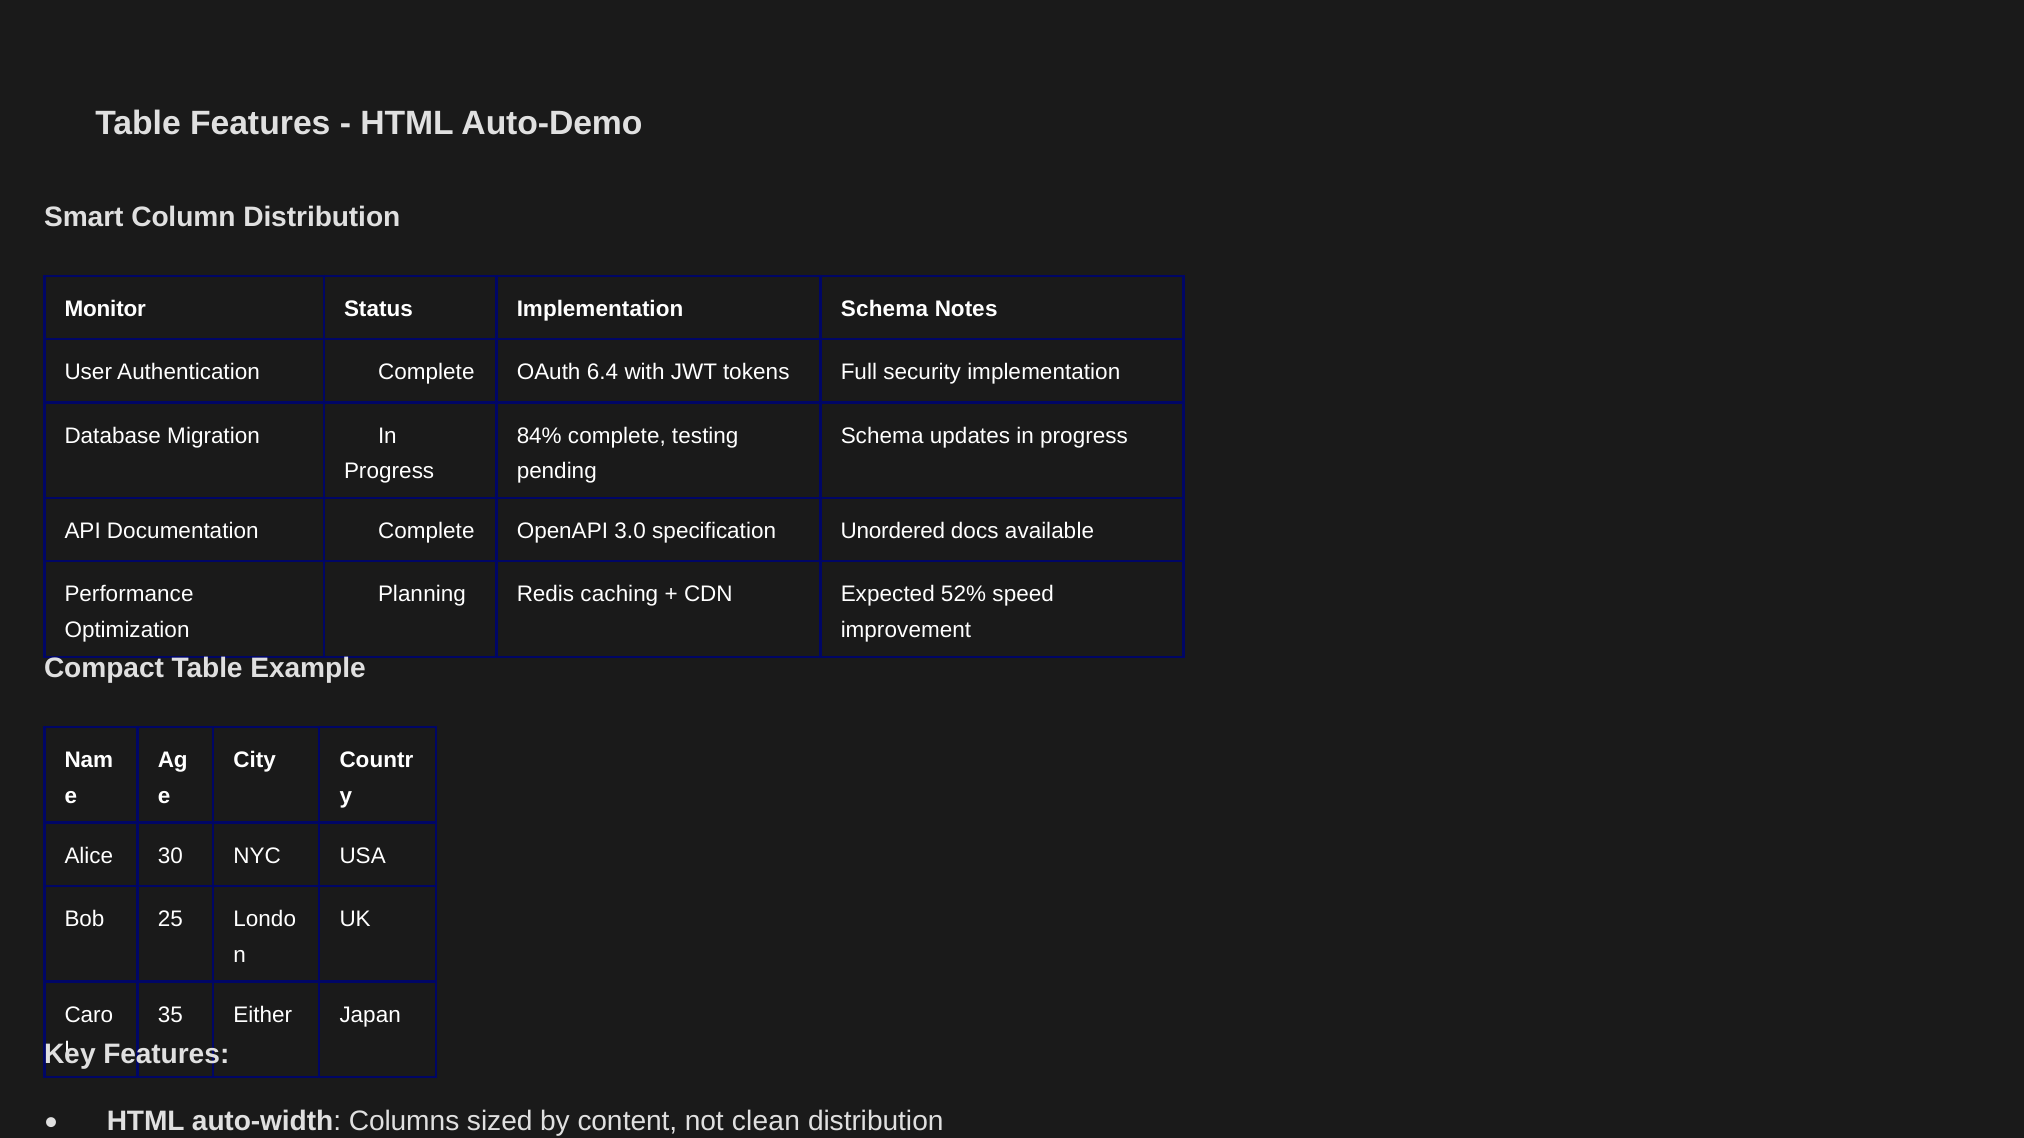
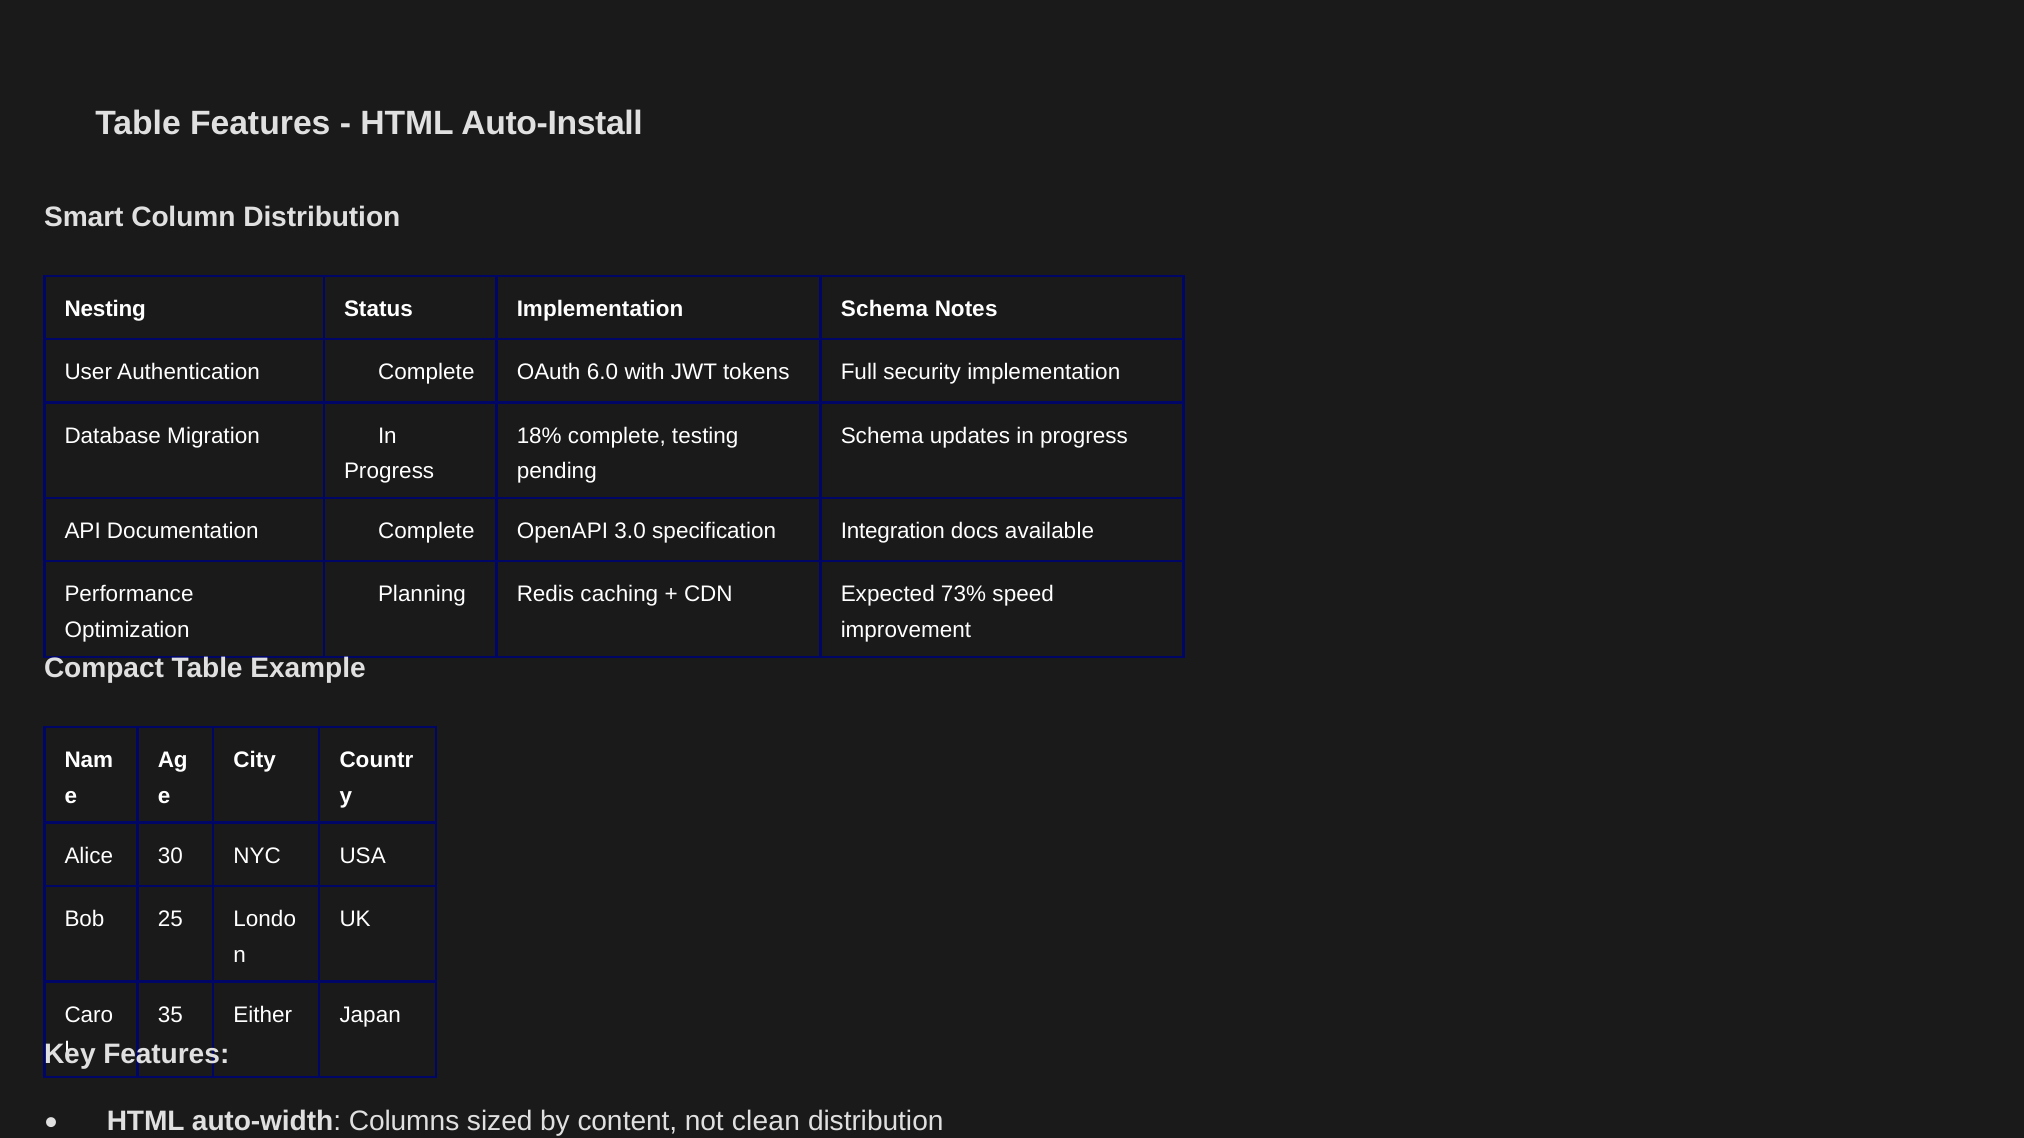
Auto-Demo: Auto-Demo -> Auto-Install
Monitor: Monitor -> Nesting
6.4: 6.4 -> 6.0
84%: 84% -> 18%
Unordered: Unordered -> Integration
52%: 52% -> 73%
